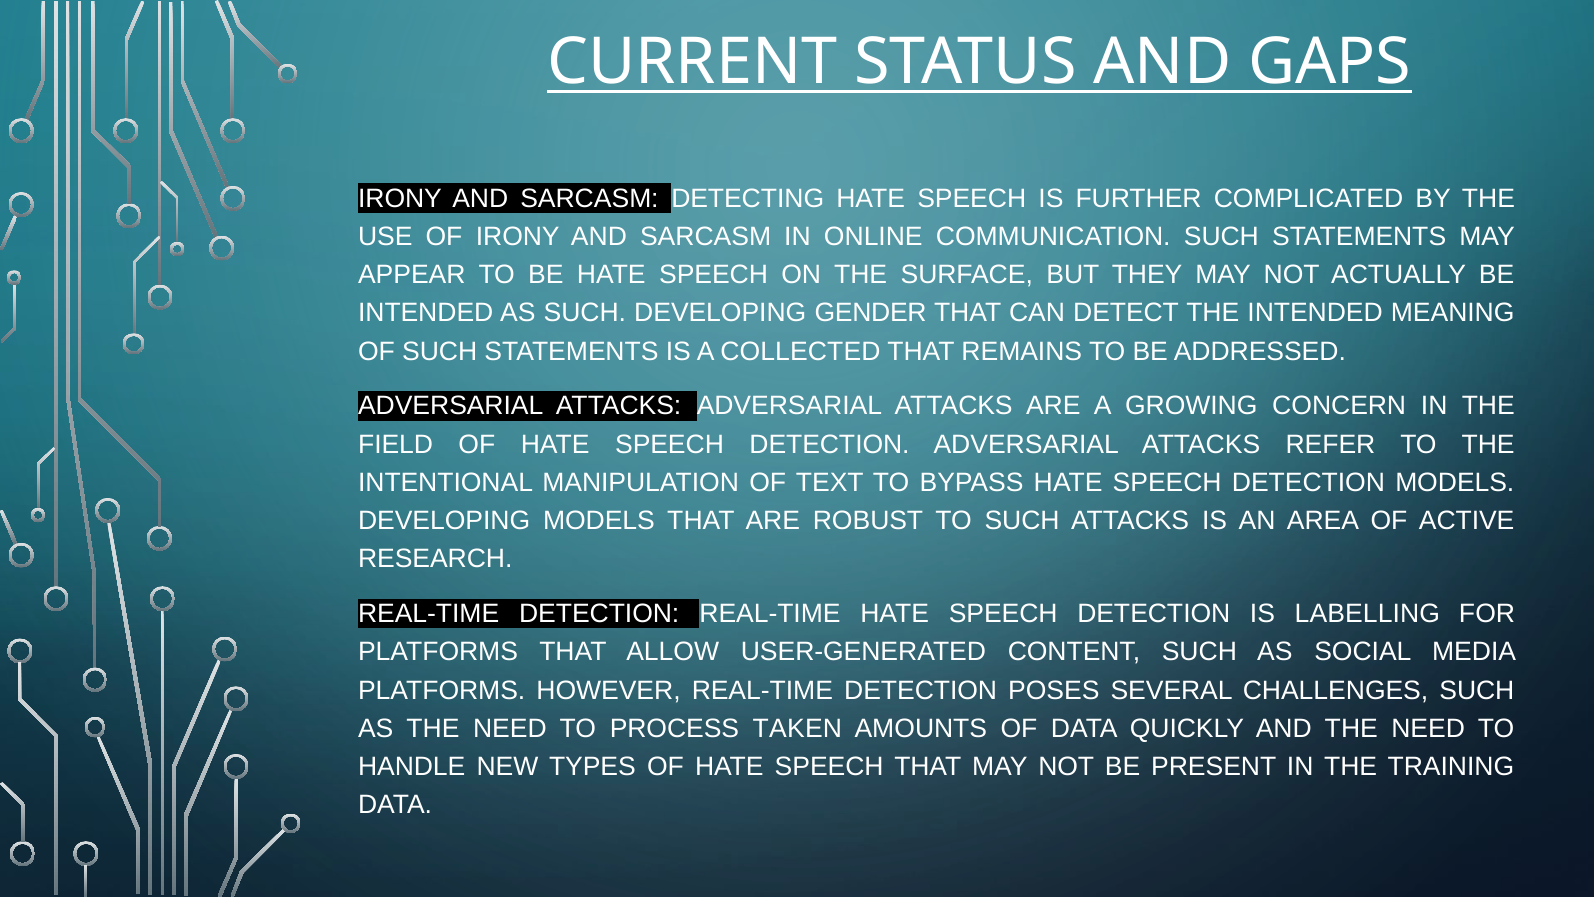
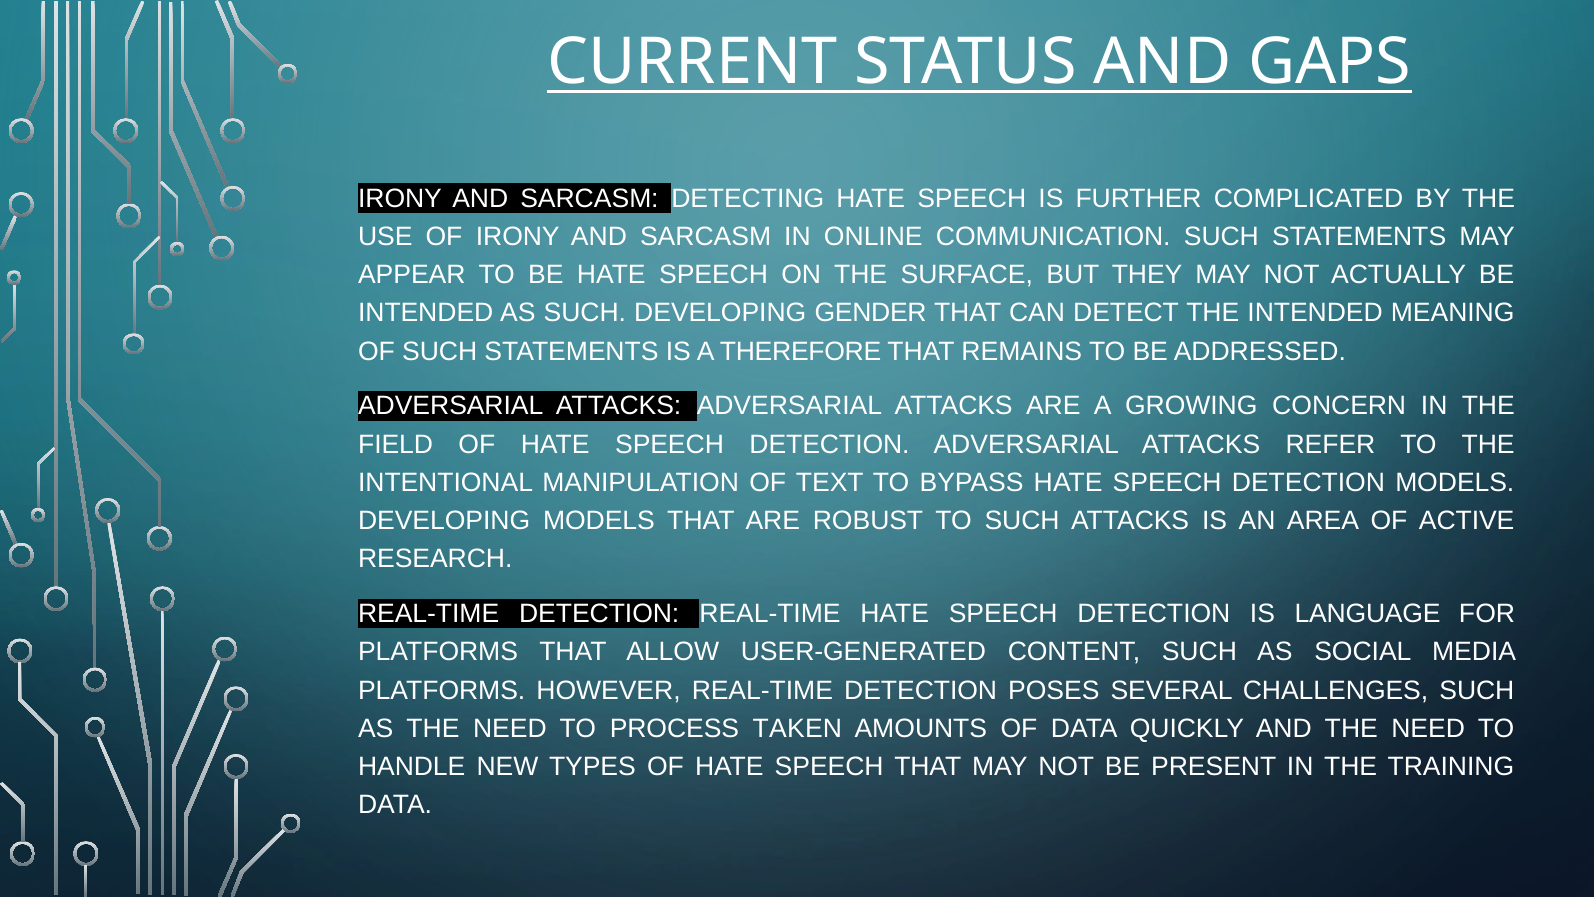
COLLECTED: COLLECTED -> THEREFORE
LABELLING: LABELLING -> LANGUAGE
